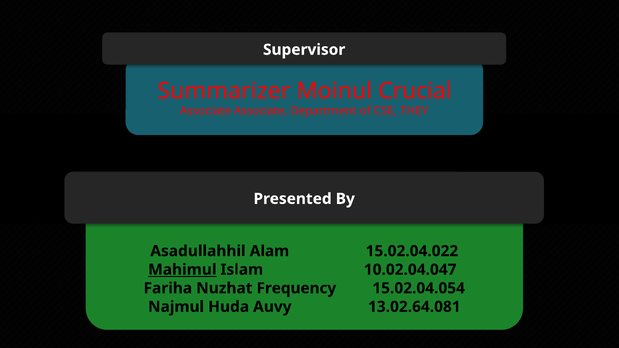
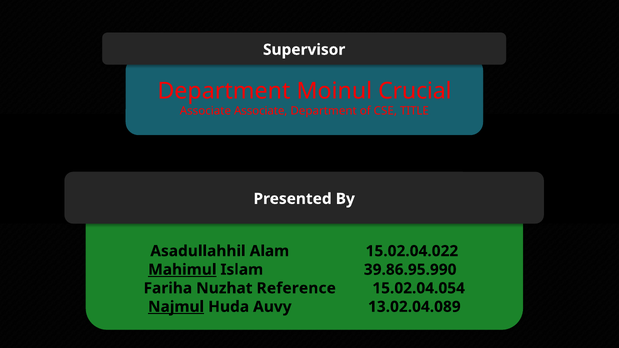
Summarizer at (224, 91): Summarizer -> Department
THEY: THEY -> TITLE
10.02.04.047: 10.02.04.047 -> 39.86.95.990
Frequency: Frequency -> Reference
Najmul underline: none -> present
13.02.64.081: 13.02.64.081 -> 13.02.04.089
